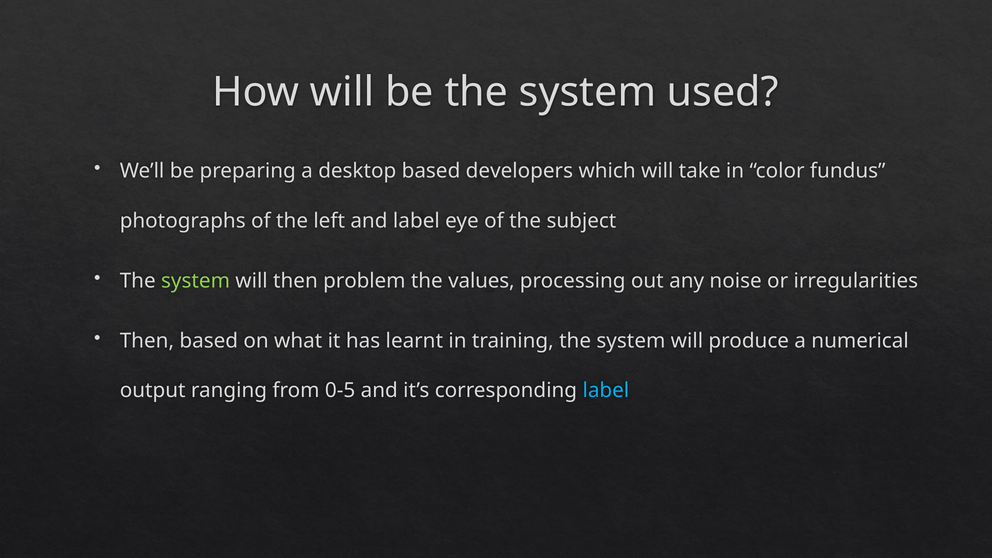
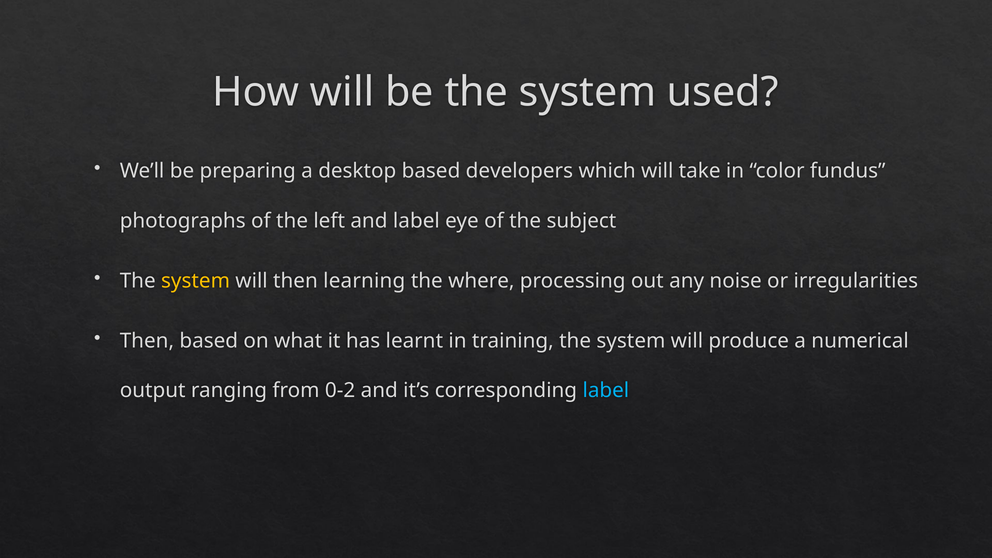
system at (196, 281) colour: light green -> yellow
problem: problem -> learning
values: values -> where
0-5: 0-5 -> 0-2
